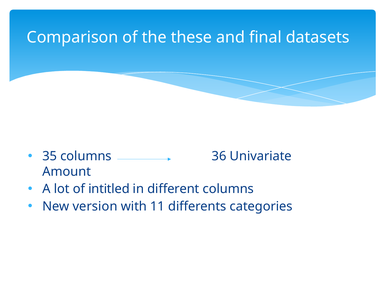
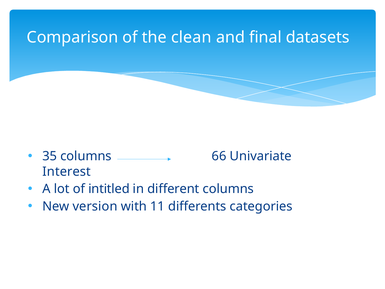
these: these -> clean
36: 36 -> 66
Amount: Amount -> Interest
